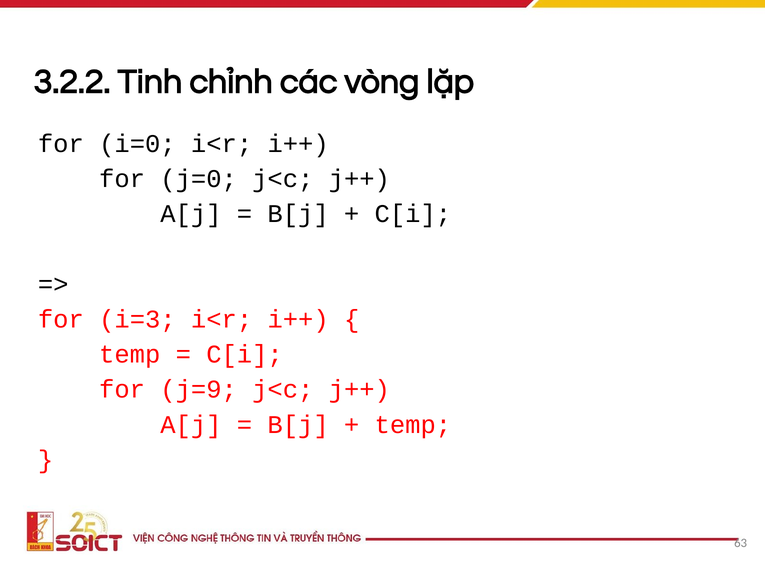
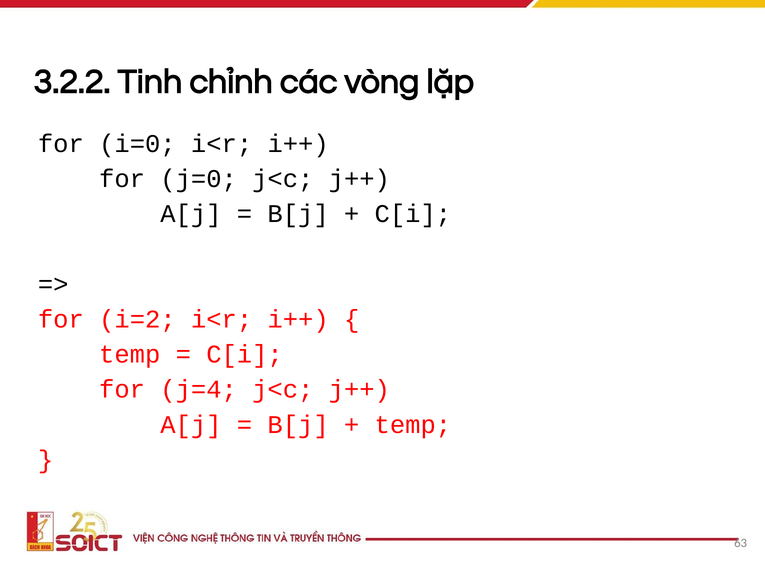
i=3: i=3 -> i=2
j=9: j=9 -> j=4
